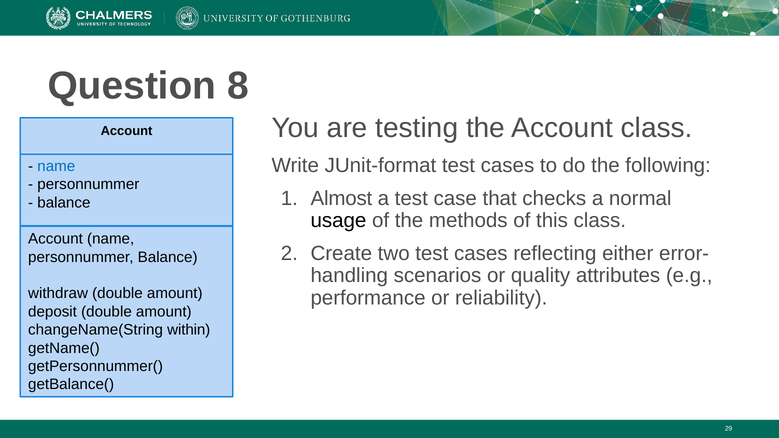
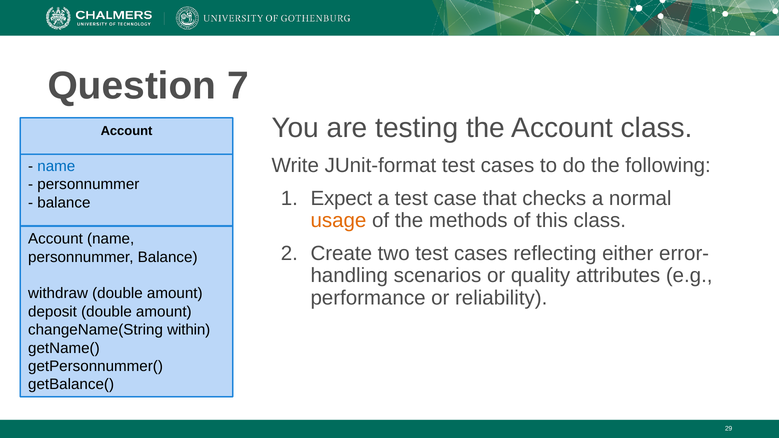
8: 8 -> 7
Almost: Almost -> Expect
usage colour: black -> orange
